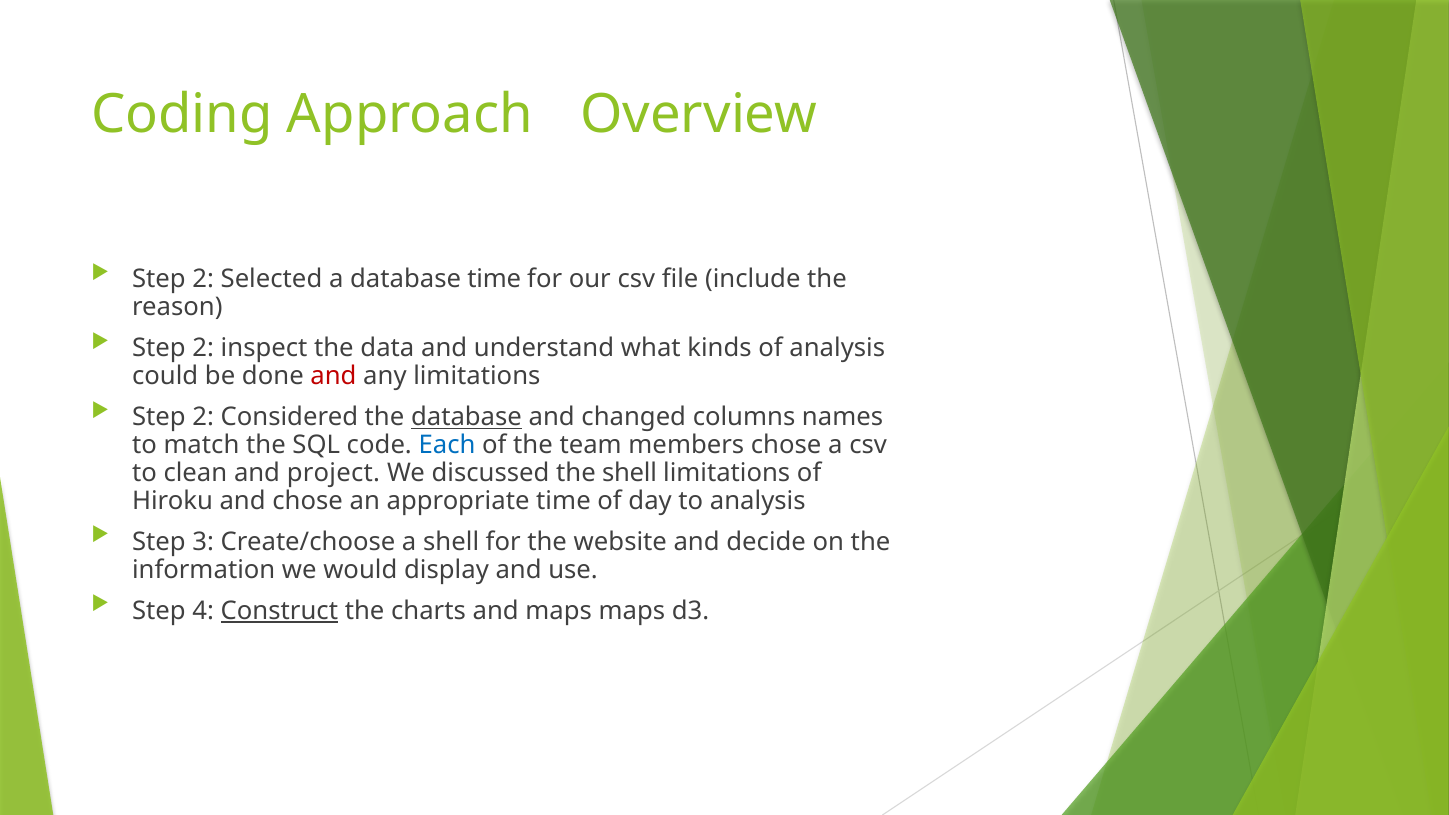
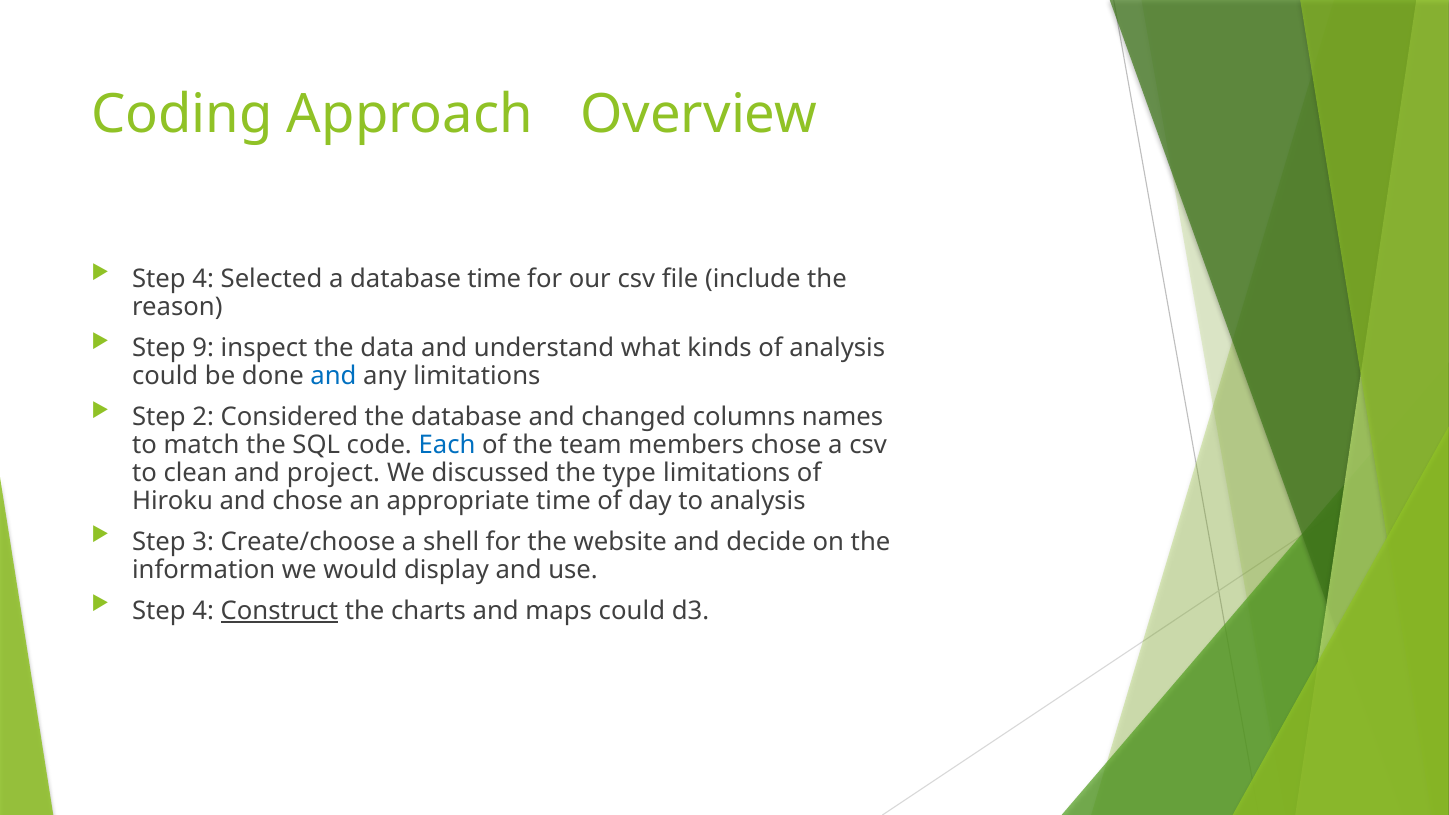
2 at (203, 279): 2 -> 4
2 at (203, 348): 2 -> 9
and at (333, 376) colour: red -> blue
database at (466, 417) underline: present -> none
the shell: shell -> type
maps maps: maps -> could
